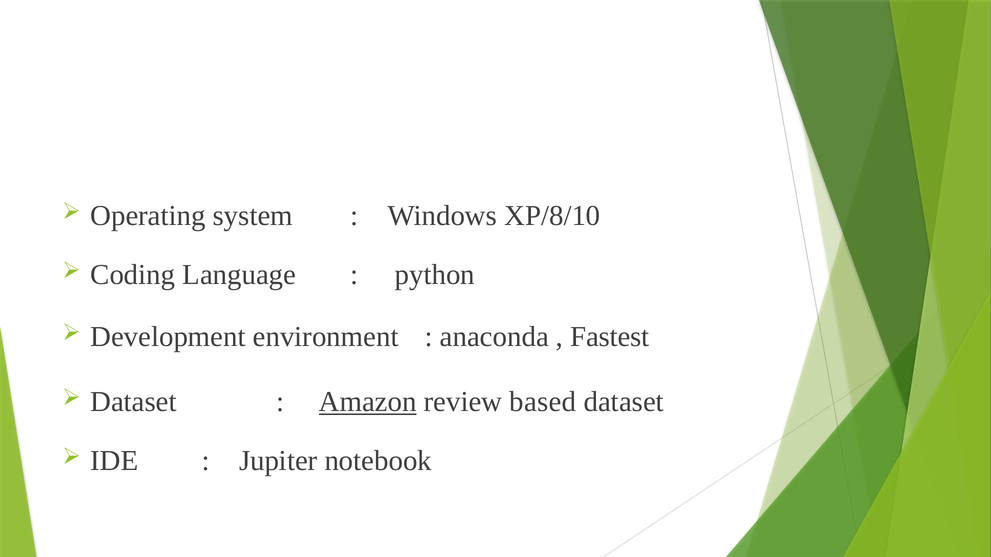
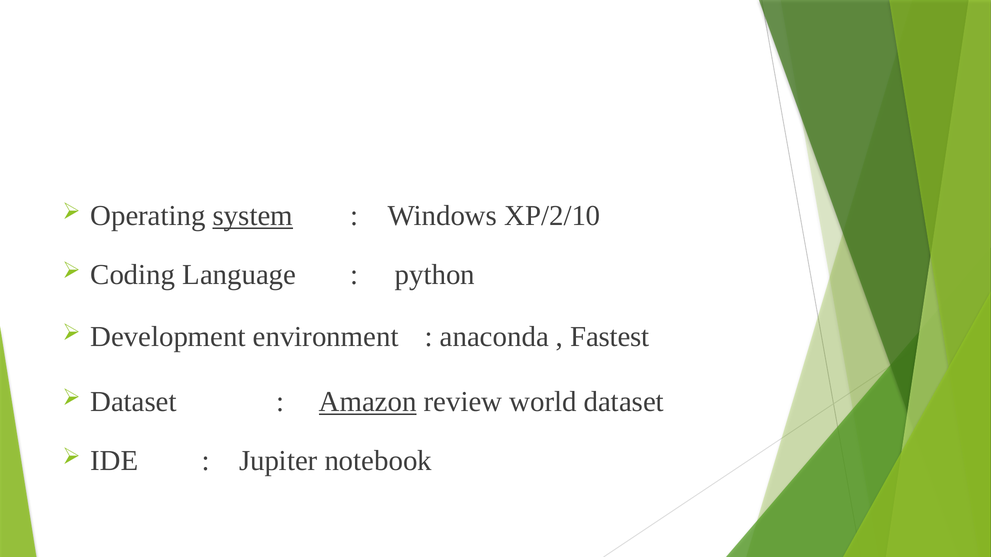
system underline: none -> present
XP/8/10: XP/8/10 -> XP/2/10
based: based -> world
